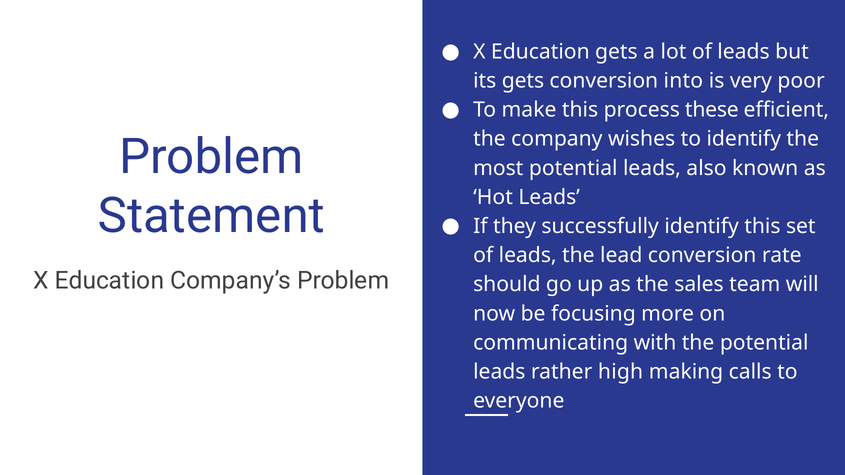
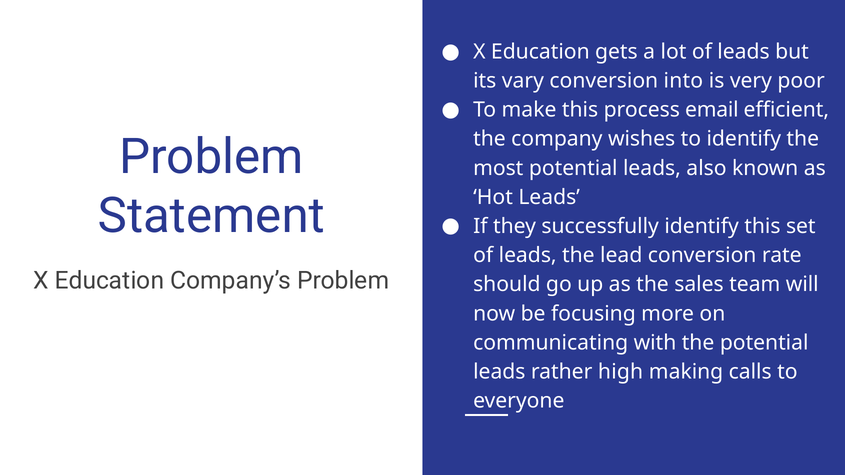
its gets: gets -> vary
these: these -> email
